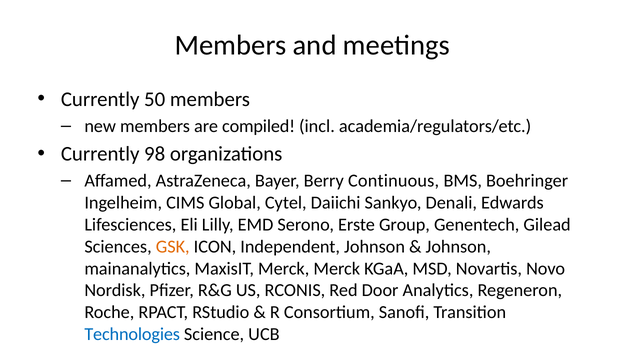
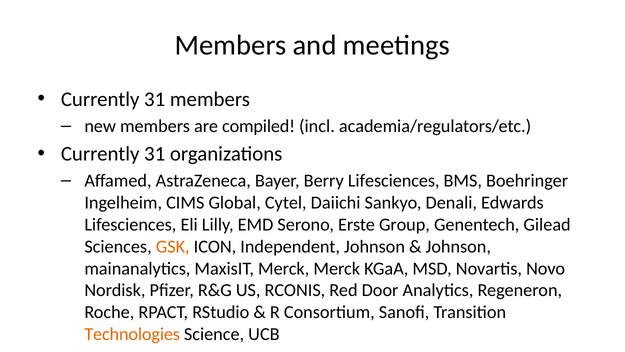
50 at (155, 99): 50 -> 31
98 at (155, 154): 98 -> 31
Berry Continuous: Continuous -> Lifesciences
Technologies colour: blue -> orange
